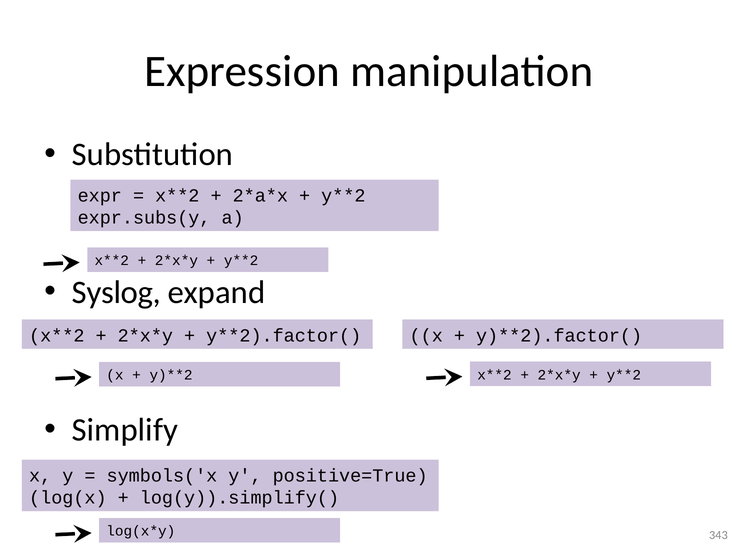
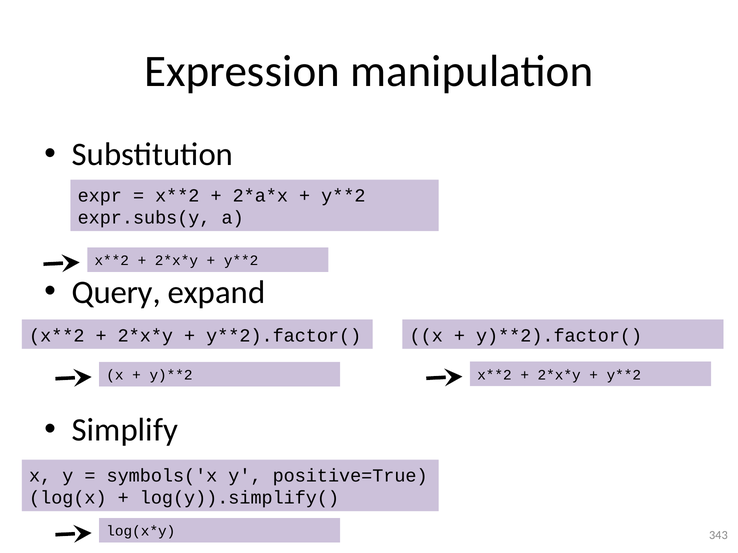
Syslog: Syslog -> Query
